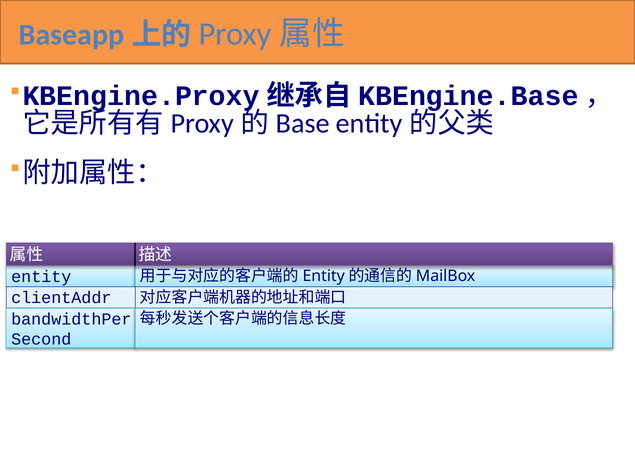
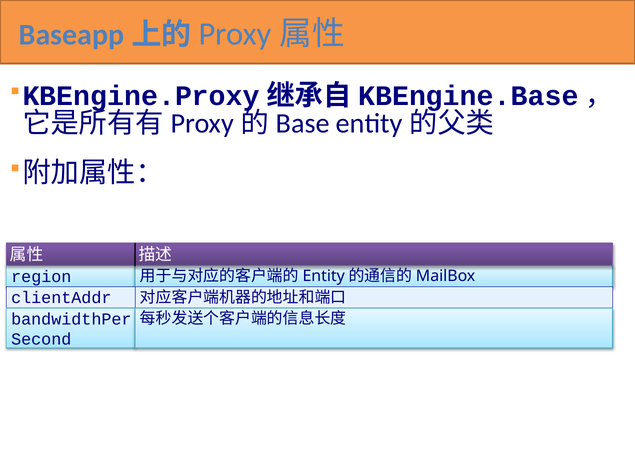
entity: entity -> region
